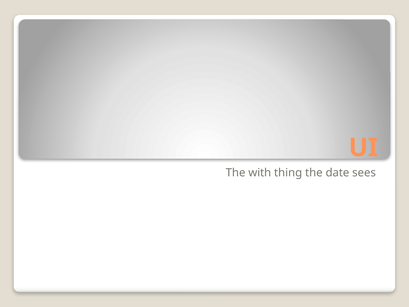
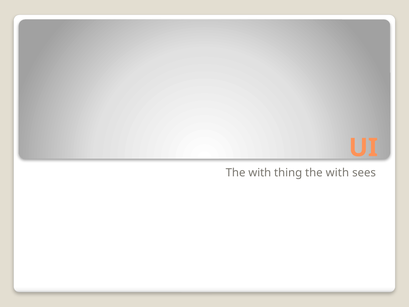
thing the date: date -> with
